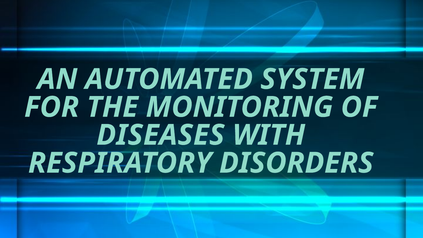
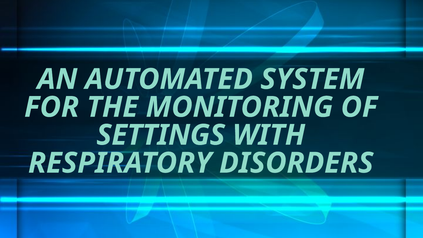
DISEASES: DISEASES -> SETTINGS
